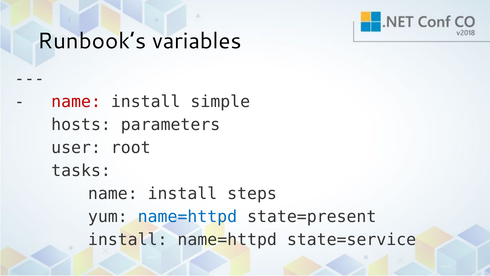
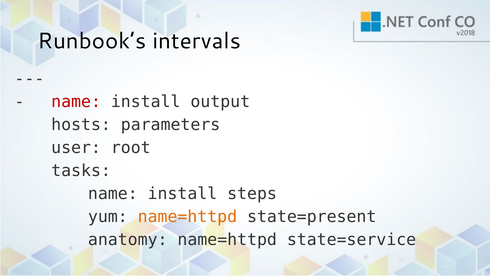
variables: variables -> intervals
simple: simple -> output
name=httpd at (187, 216) colour: blue -> orange
install at (128, 239): install -> anatomy
